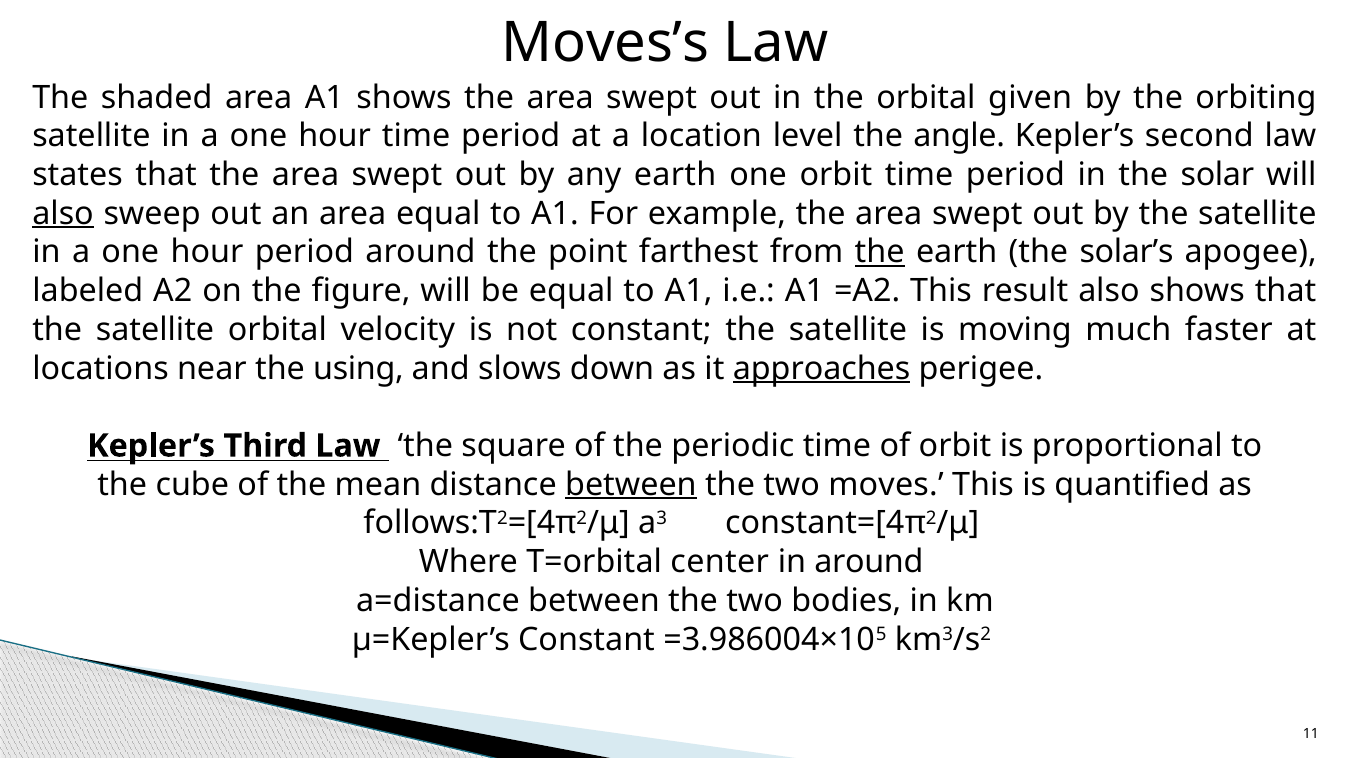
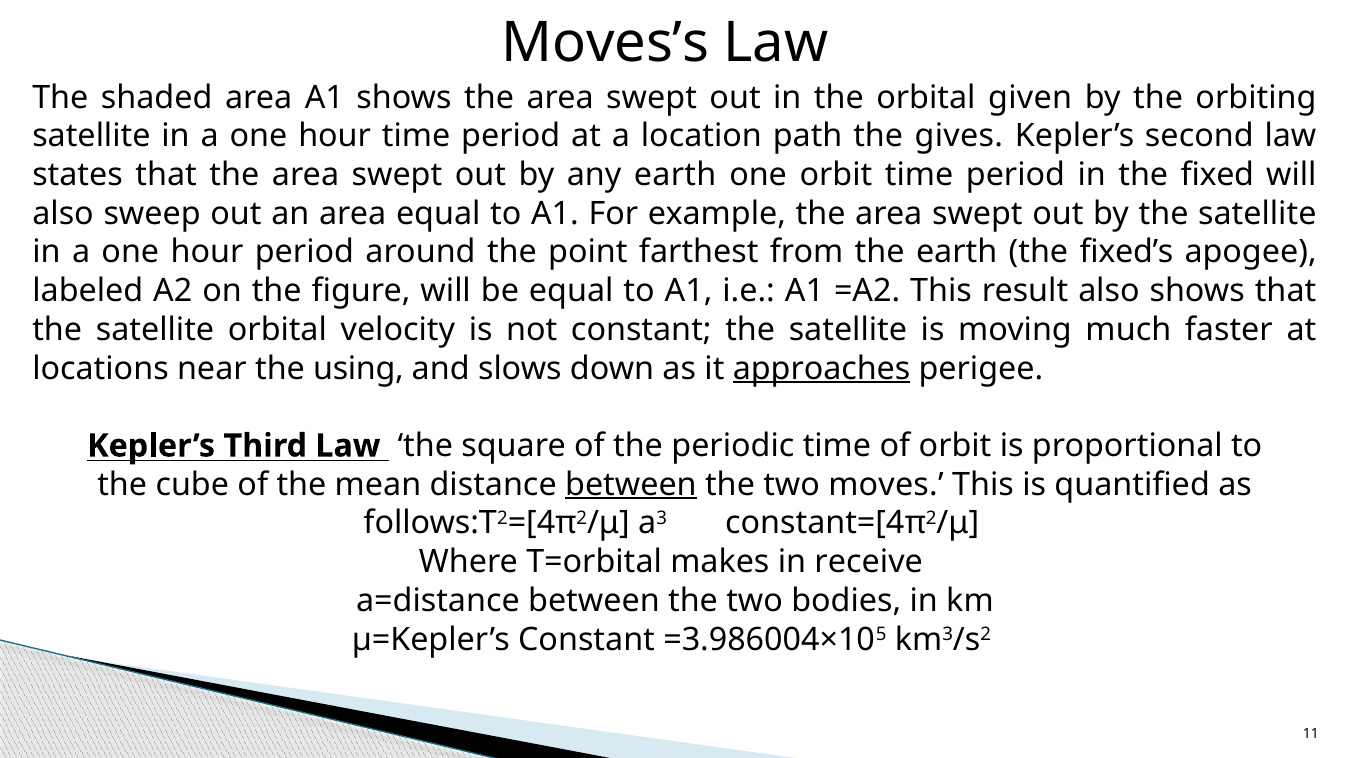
level: level -> path
angle: angle -> gives
solar: solar -> fixed
also at (63, 214) underline: present -> none
the at (880, 252) underline: present -> none
solar’s: solar’s -> fixed’s
center: center -> makes
in around: around -> receive
